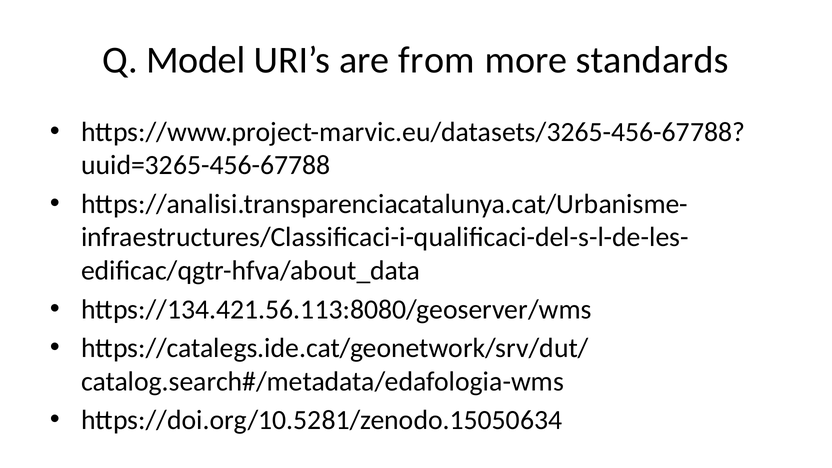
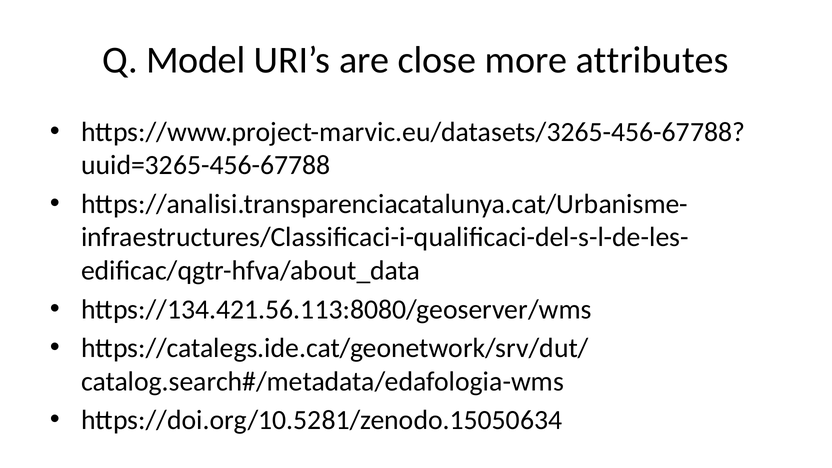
from: from -> close
standards: standards -> attributes
